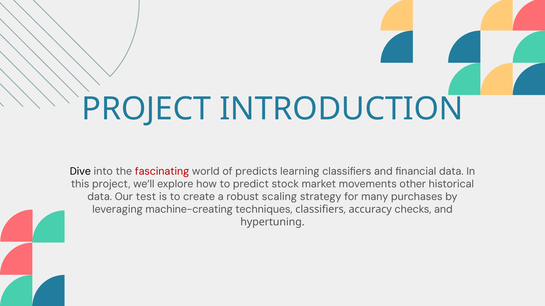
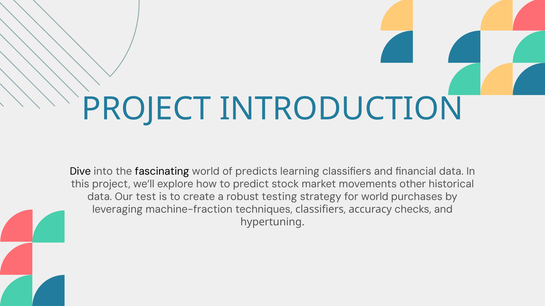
fascinating colour: red -> black
scaling: scaling -> testing
for many: many -> world
machine-creating: machine-creating -> machine-fraction
